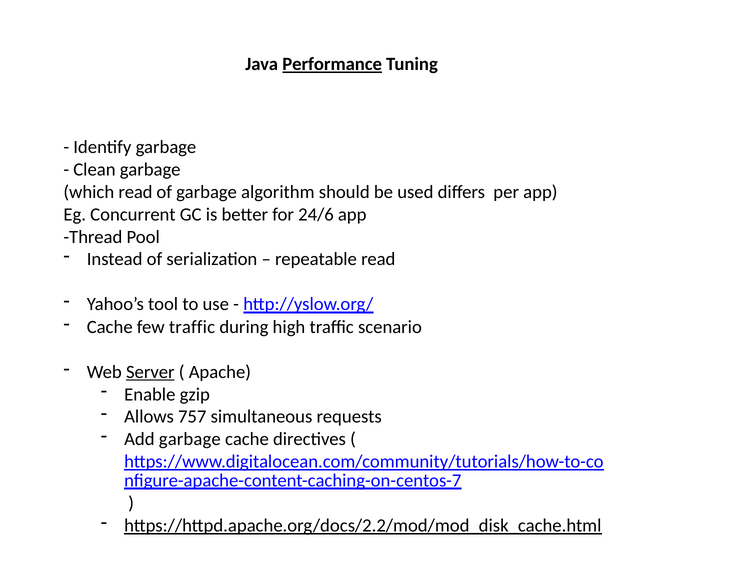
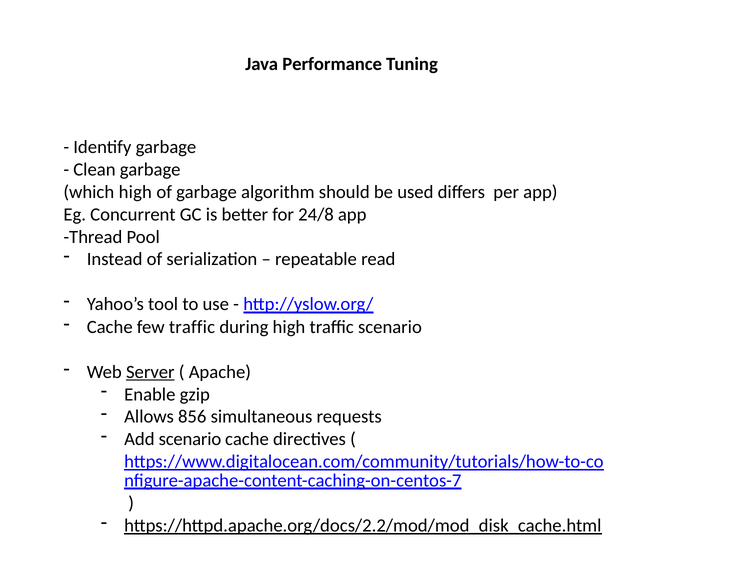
Performance underline: present -> none
which read: read -> high
24/6: 24/6 -> 24/8
757: 757 -> 856
Add garbage: garbage -> scenario
